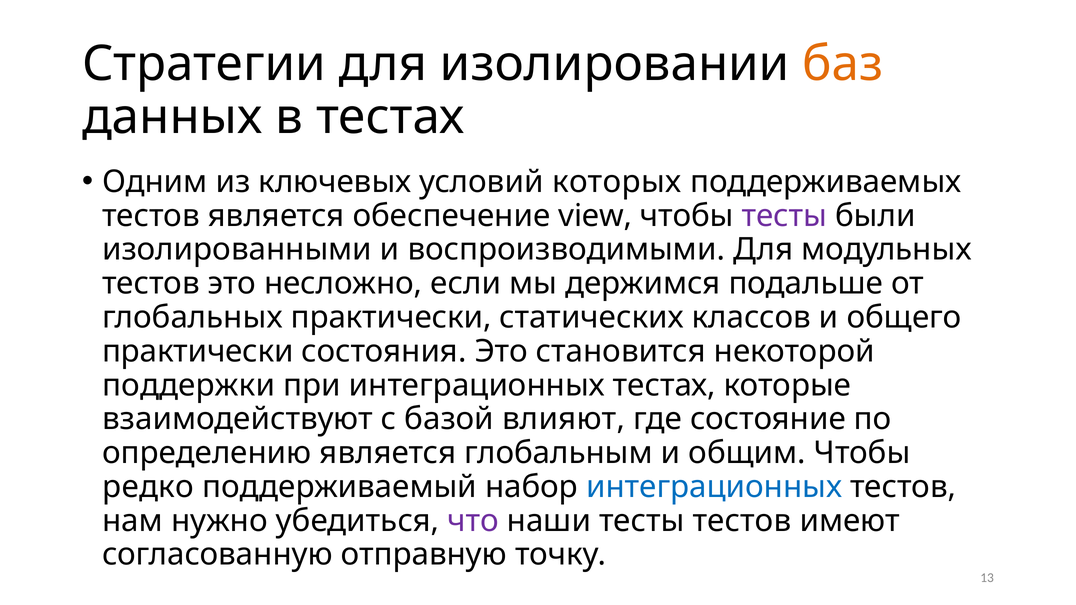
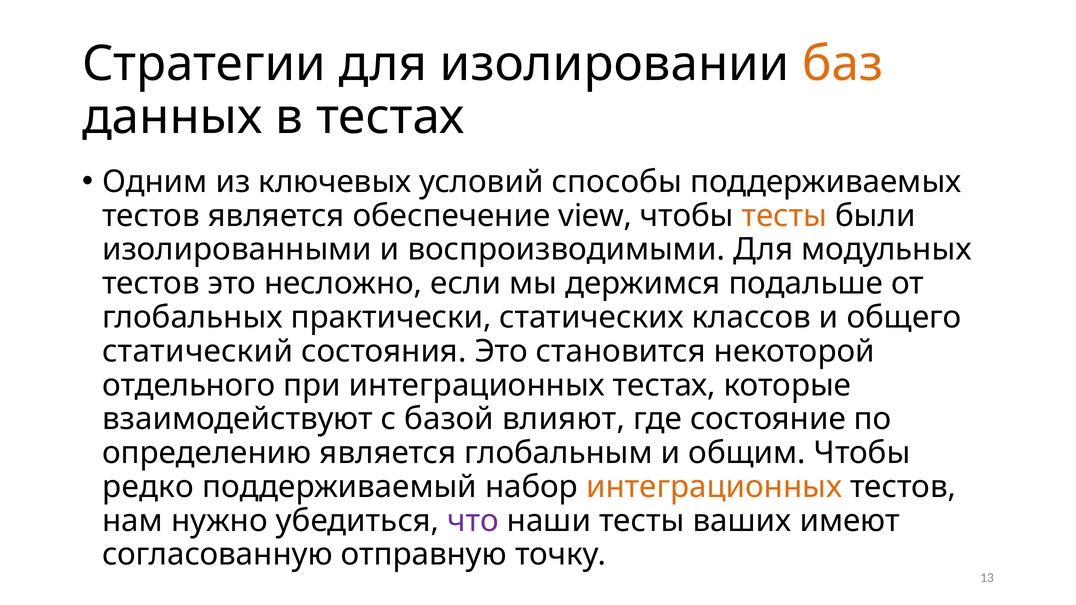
которых: которых -> способы
тесты at (784, 216) colour: purple -> orange
практически at (198, 351): практически -> статический
поддержки: поддержки -> отдельного
интеграционных at (714, 487) colour: blue -> orange
тесты тестов: тестов -> ваших
